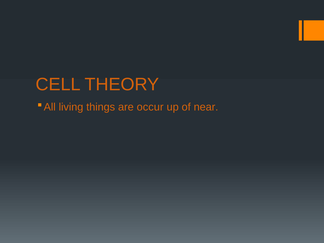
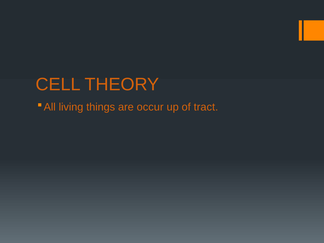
near: near -> tract
